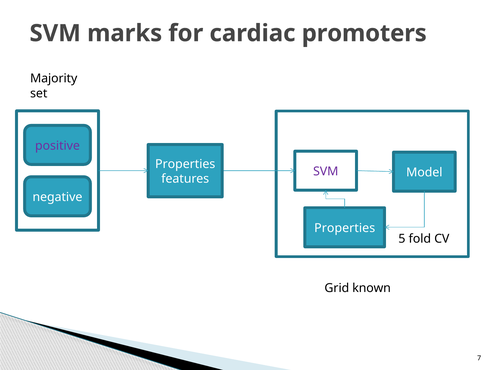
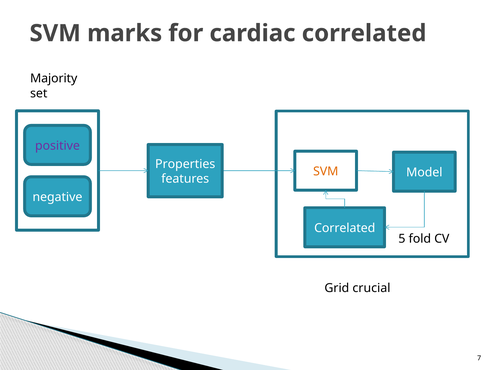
cardiac promoters: promoters -> correlated
SVM at (326, 171) colour: purple -> orange
Properties at (345, 228): Properties -> Correlated
known: known -> crucial
